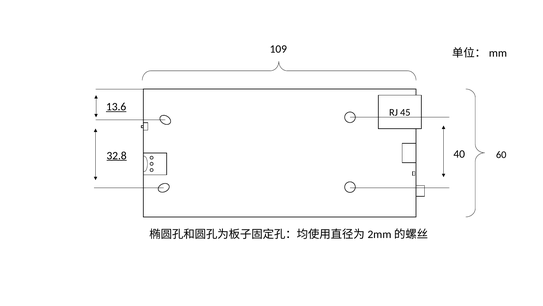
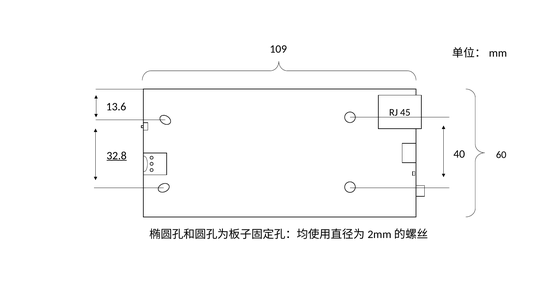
13.6 underline: present -> none
